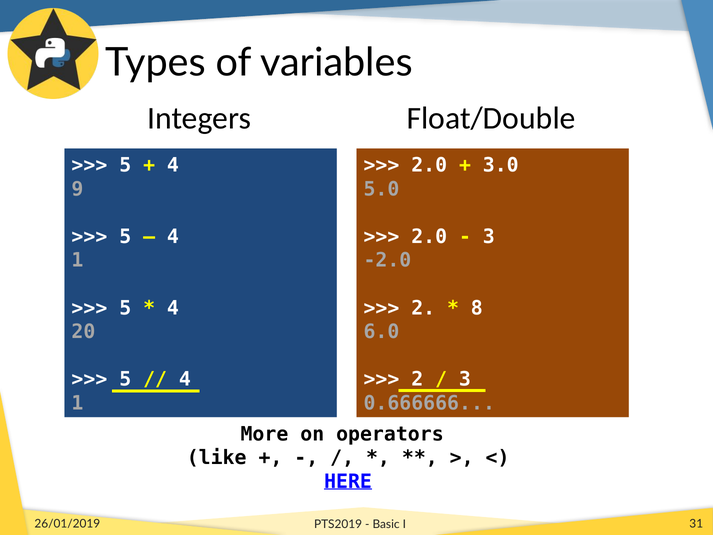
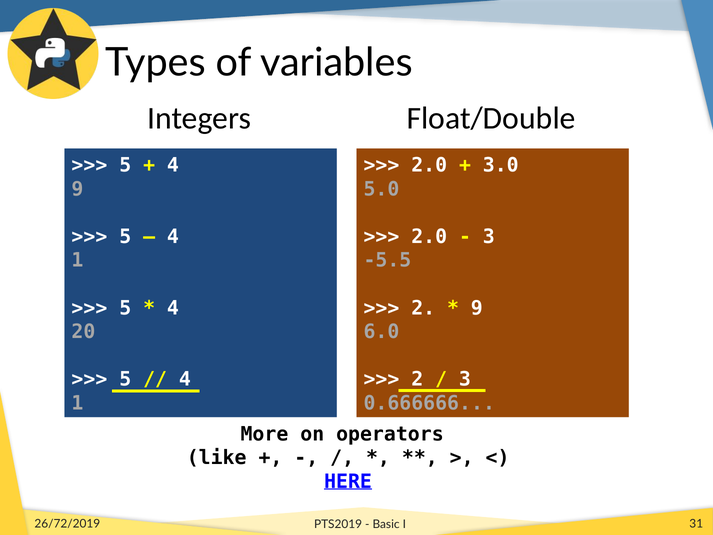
-2.0: -2.0 -> -5.5
8 at (477, 308): 8 -> 9
26/01/2019: 26/01/2019 -> 26/72/2019
